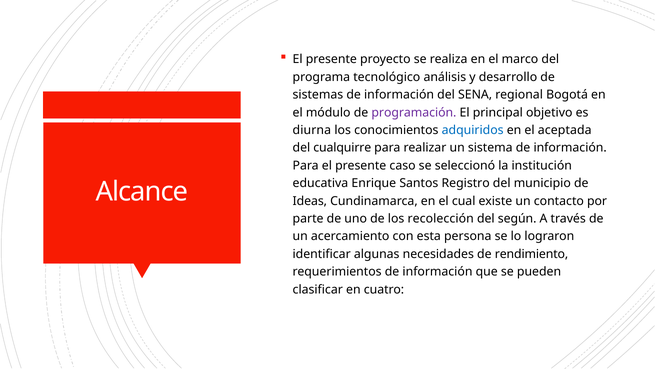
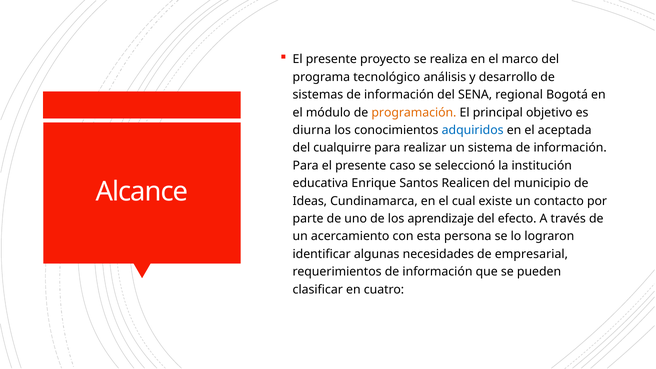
programación colour: purple -> orange
Registro: Registro -> Realicen
recolección: recolección -> aprendizaje
según: según -> efecto
rendimiento: rendimiento -> empresarial
